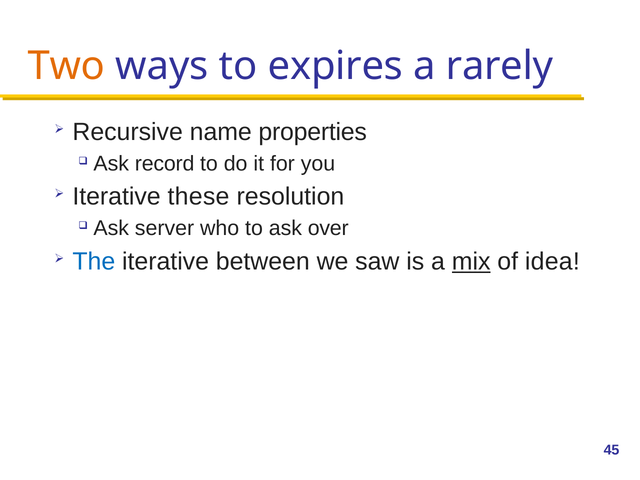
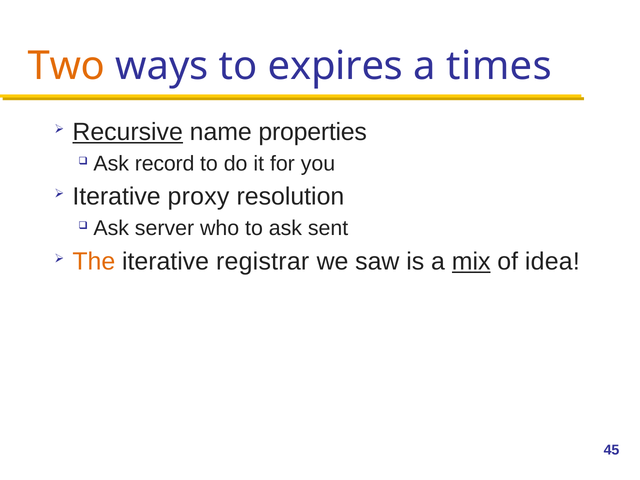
rarely: rarely -> times
Recursive underline: none -> present
these: these -> proxy
over: over -> sent
The colour: blue -> orange
between: between -> registrar
